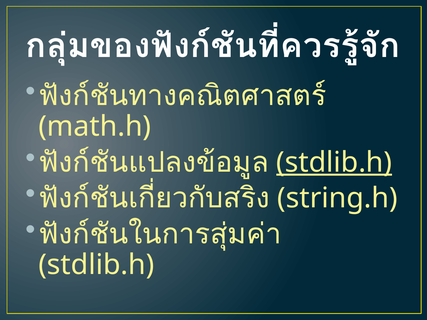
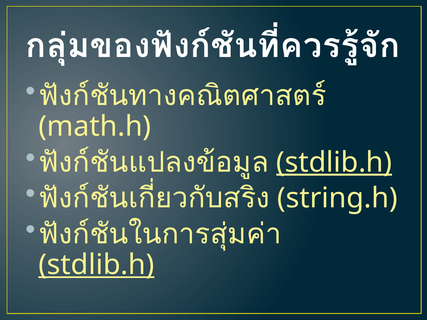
stdlib.h at (96, 265) underline: none -> present
